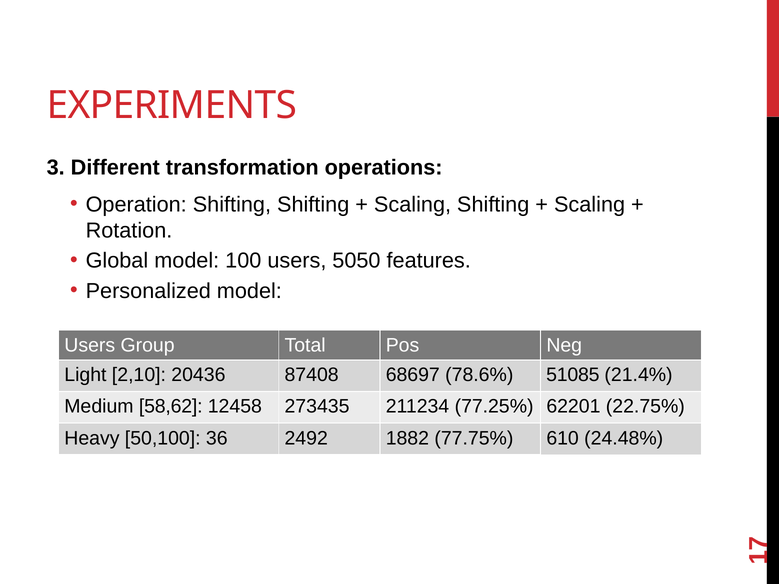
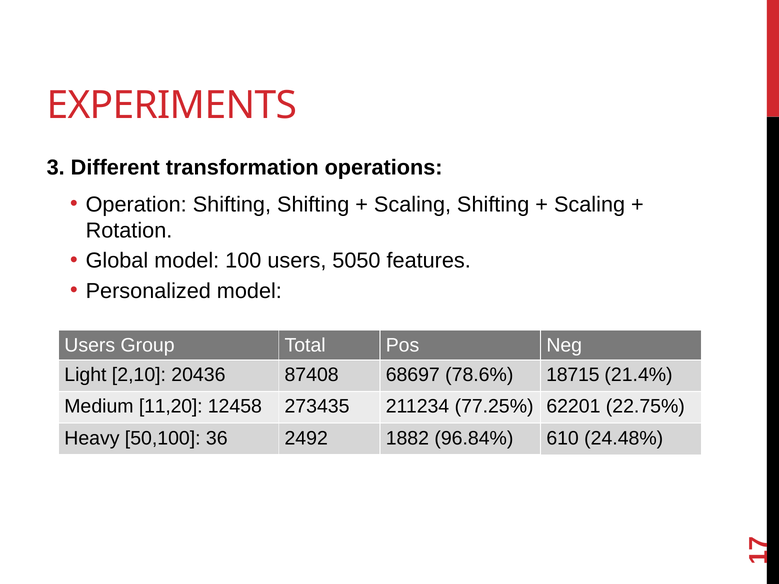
51085: 51085 -> 18715
58,62: 58,62 -> 11,20
77.75%: 77.75% -> 96.84%
